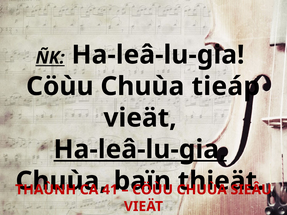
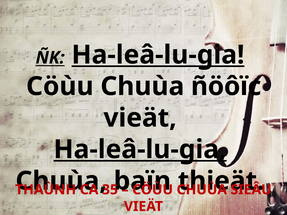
Ha-leâ-lu-gia at (158, 55) underline: none -> present
tieáp: tieáp -> ñöôïc
41: 41 -> 35
